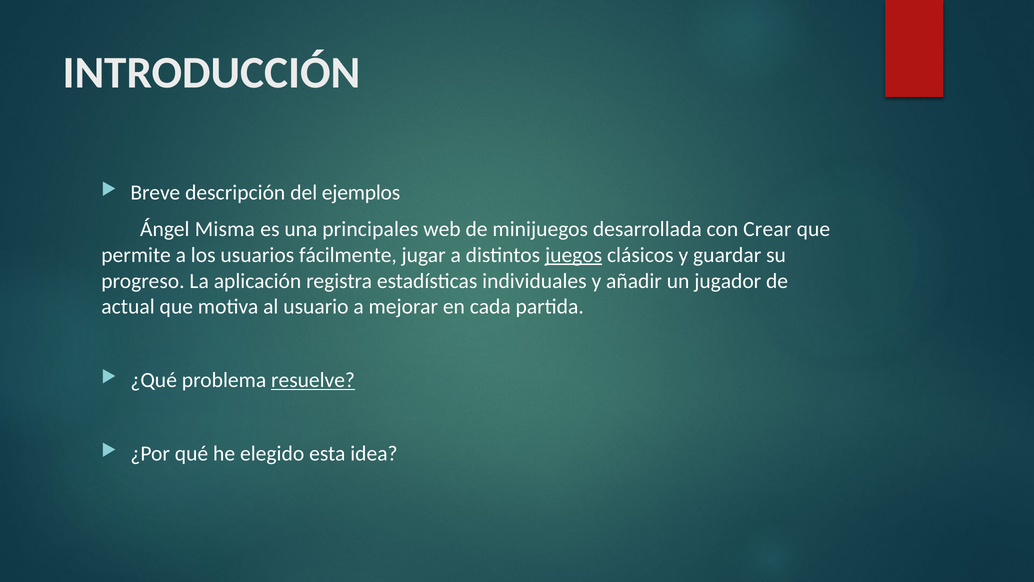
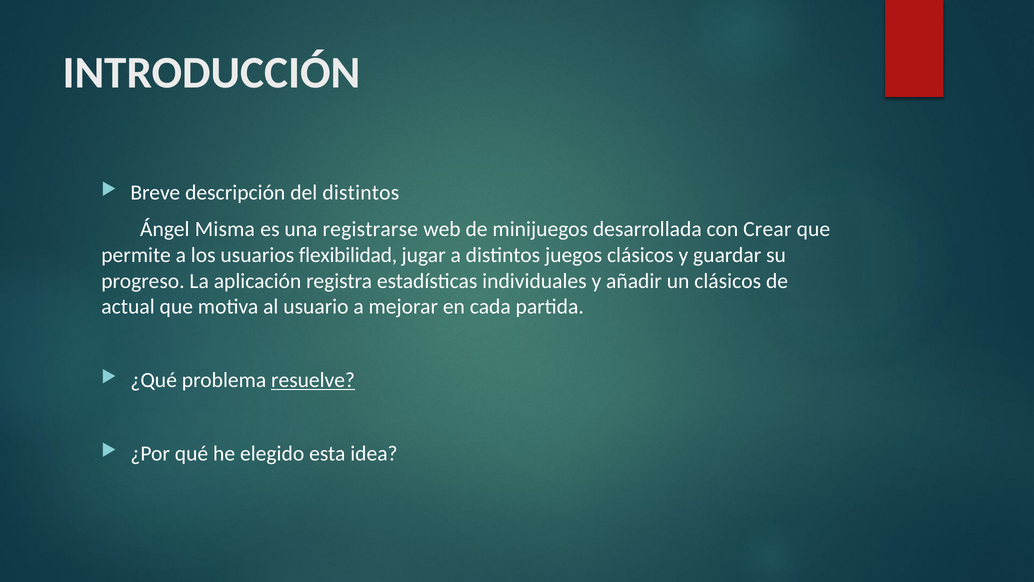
del ejemplos: ejemplos -> distintos
principales: principales -> registrarse
fácilmente: fácilmente -> flexibilidad
juegos underline: present -> none
un jugador: jugador -> clásicos
